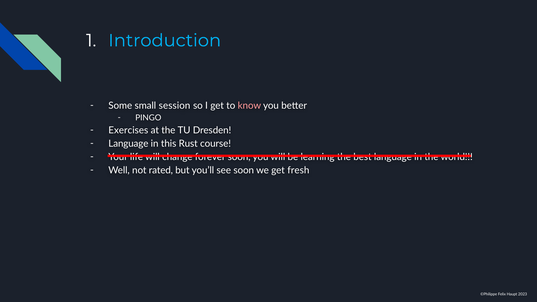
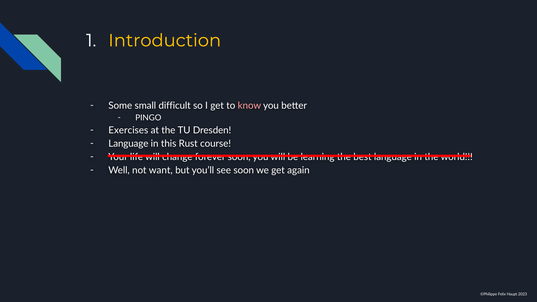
Introduction colour: light blue -> yellow
session: session -> difficult
rated: rated -> want
fresh: fresh -> again
